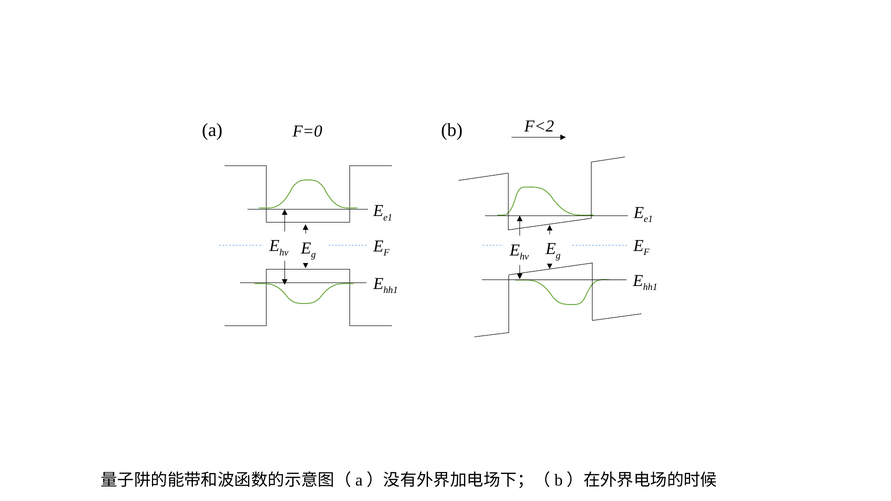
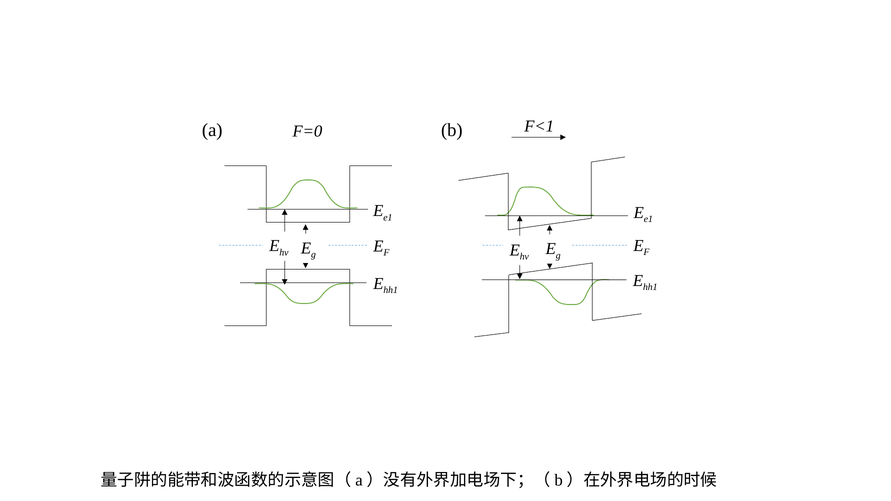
F<2: F<2 -> F<1
